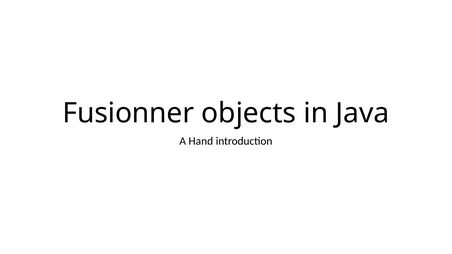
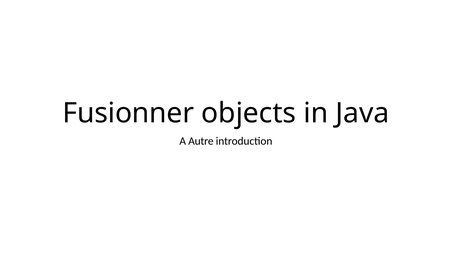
Hand: Hand -> Autre
